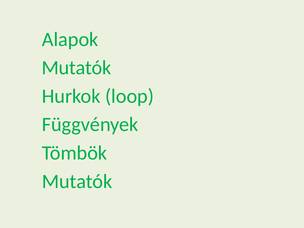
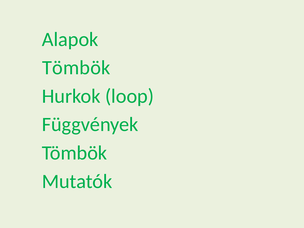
Mutatók at (76, 68): Mutatók -> Tömbök
